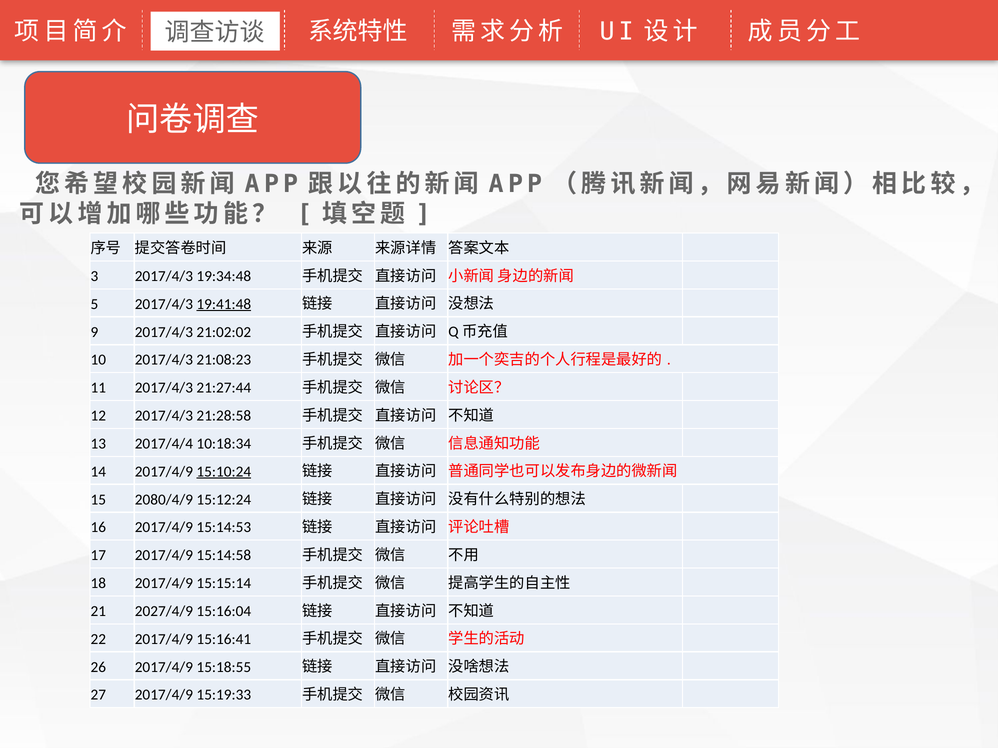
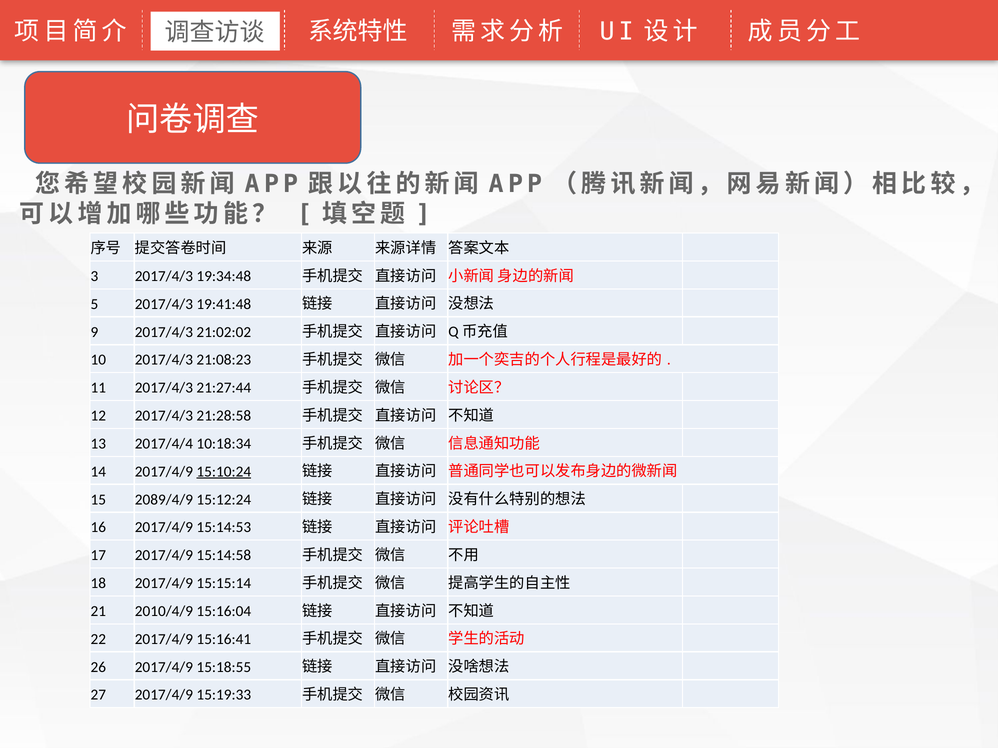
19:41:48 underline: present -> none
2080/4/9: 2080/4/9 -> 2089/4/9
2027/4/9: 2027/4/9 -> 2010/4/9
